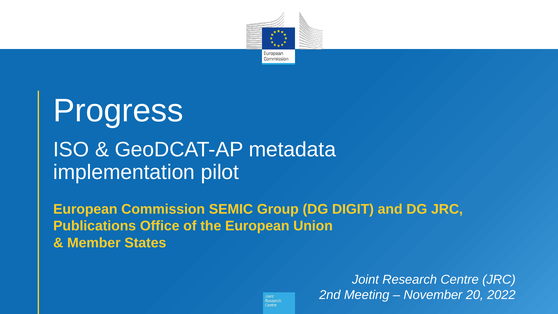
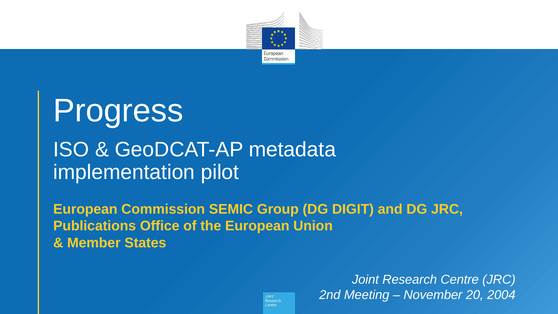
2022: 2022 -> 2004
